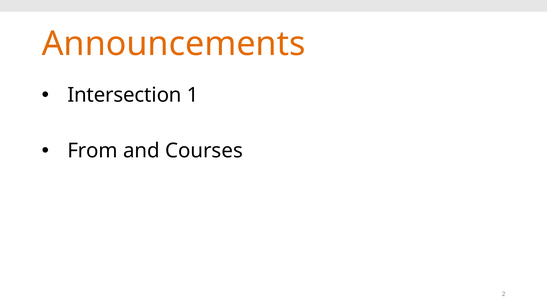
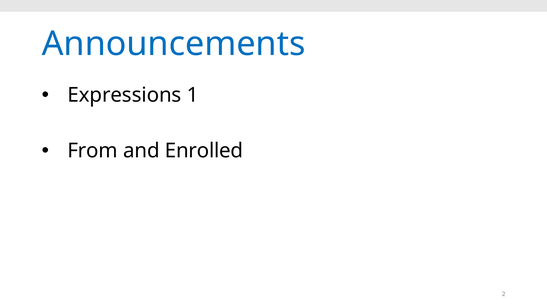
Announcements colour: orange -> blue
Intersection: Intersection -> Expressions
Courses: Courses -> Enrolled
